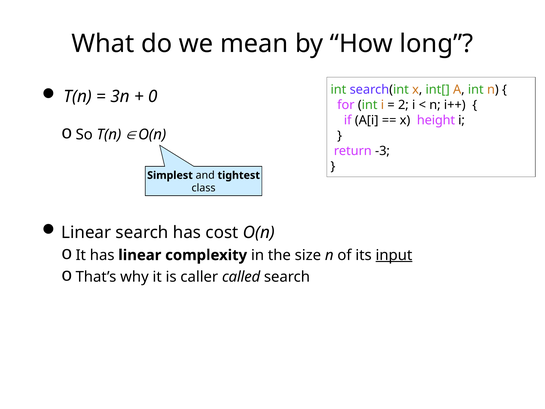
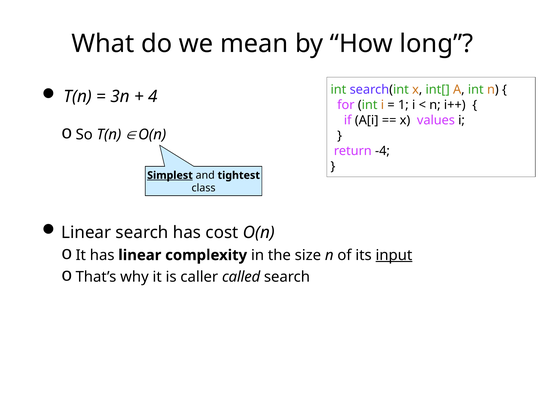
0: 0 -> 4
2: 2 -> 1
height: height -> values
-3: -3 -> -4
Simplest underline: none -> present
